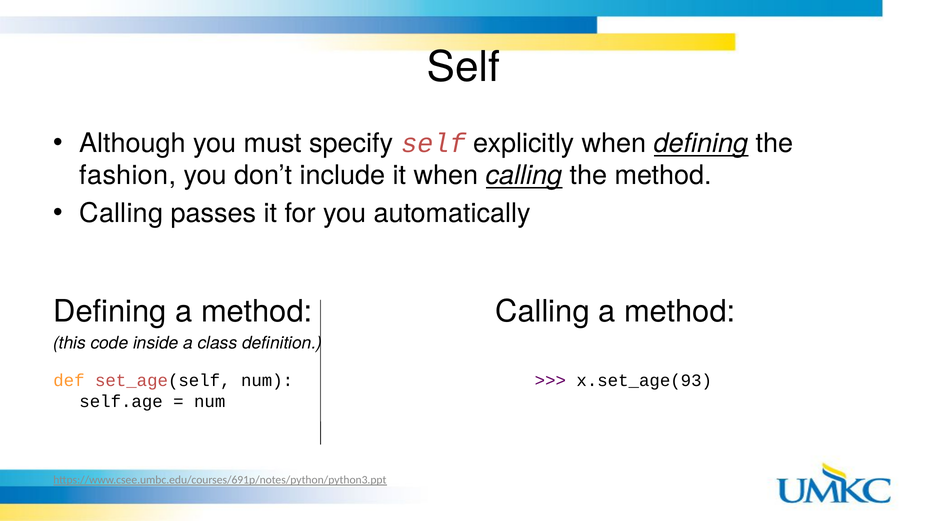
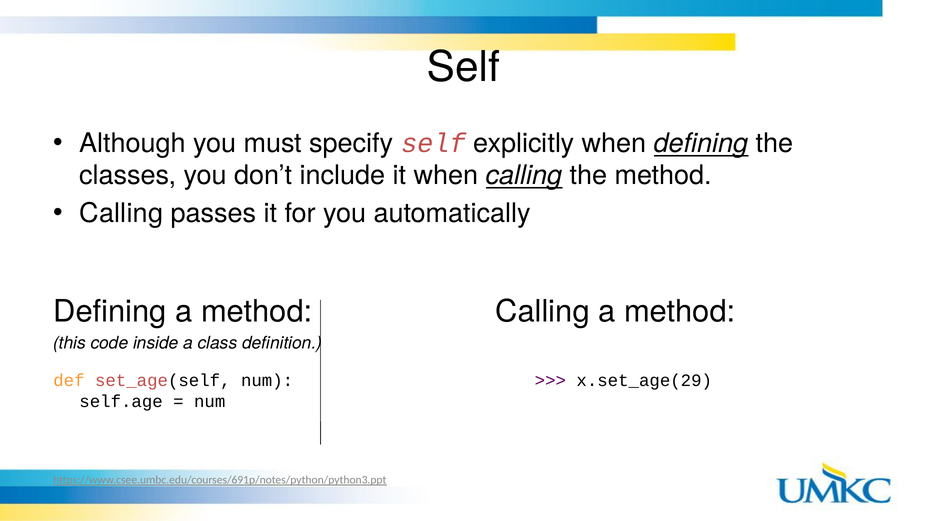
fashion: fashion -> classes
x.set_age(93: x.set_age(93 -> x.set_age(29
